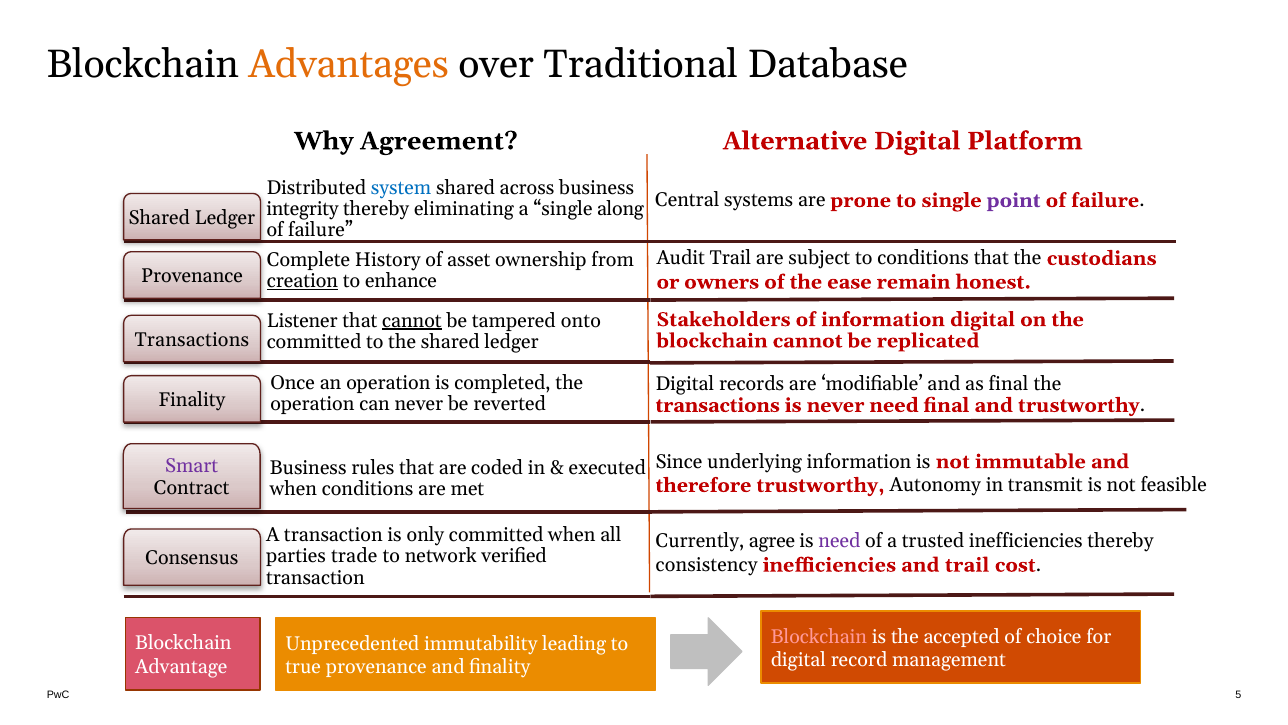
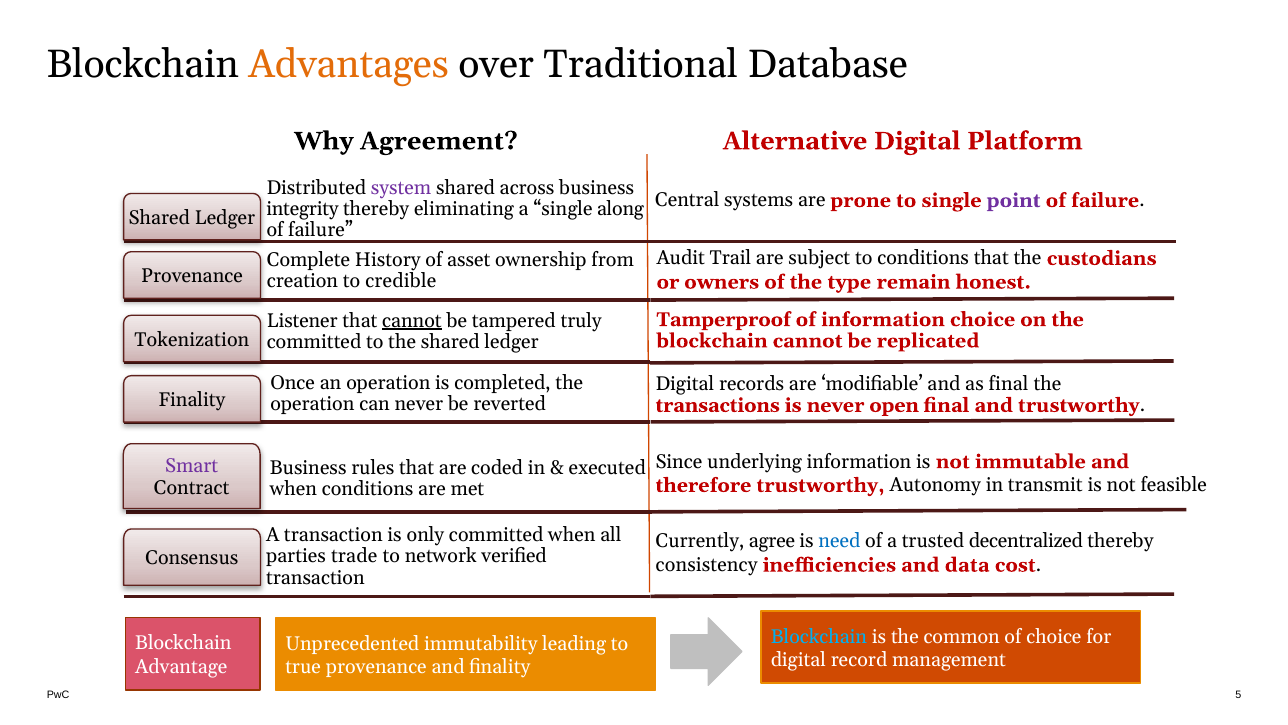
system colour: blue -> purple
ease: ease -> type
creation underline: present -> none
enhance: enhance -> credible
Stakeholders: Stakeholders -> Tamperproof
information digital: digital -> choice
onto: onto -> truly
Transactions at (192, 339): Transactions -> Tokenization
never need: need -> open
need at (839, 541) colour: purple -> blue
trusted inefficiencies: inefficiencies -> decentralized
and trail: trail -> data
Blockchain at (819, 636) colour: pink -> light blue
accepted: accepted -> common
